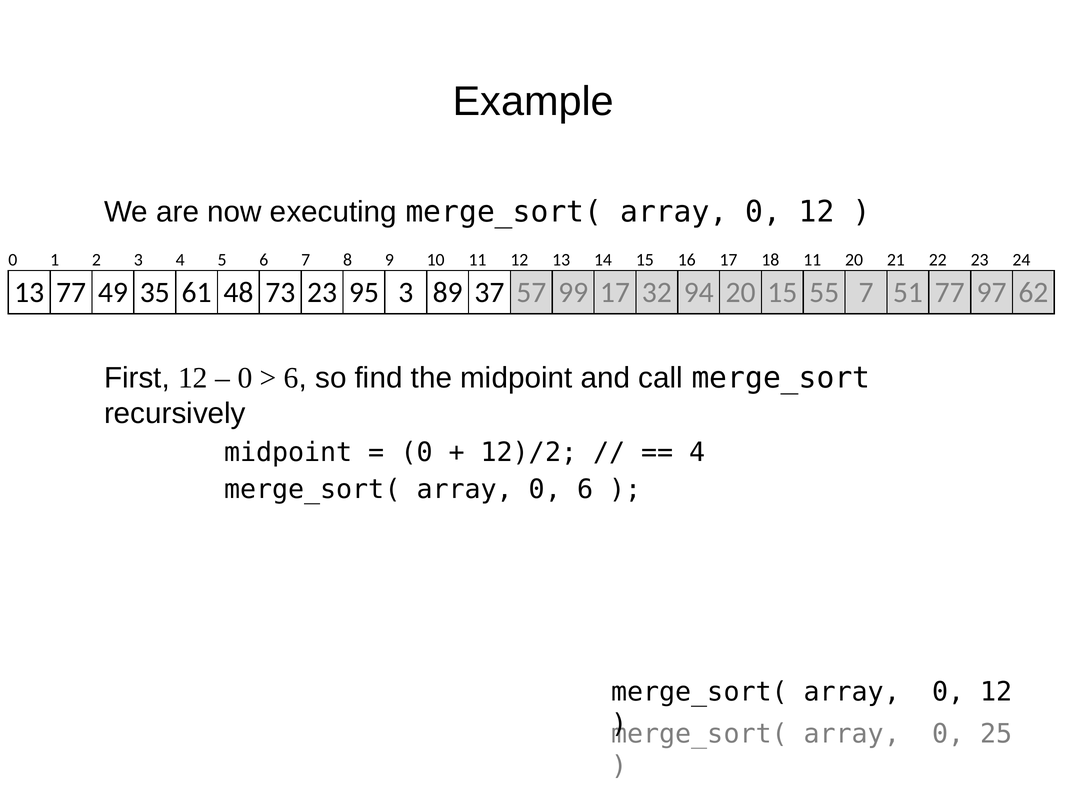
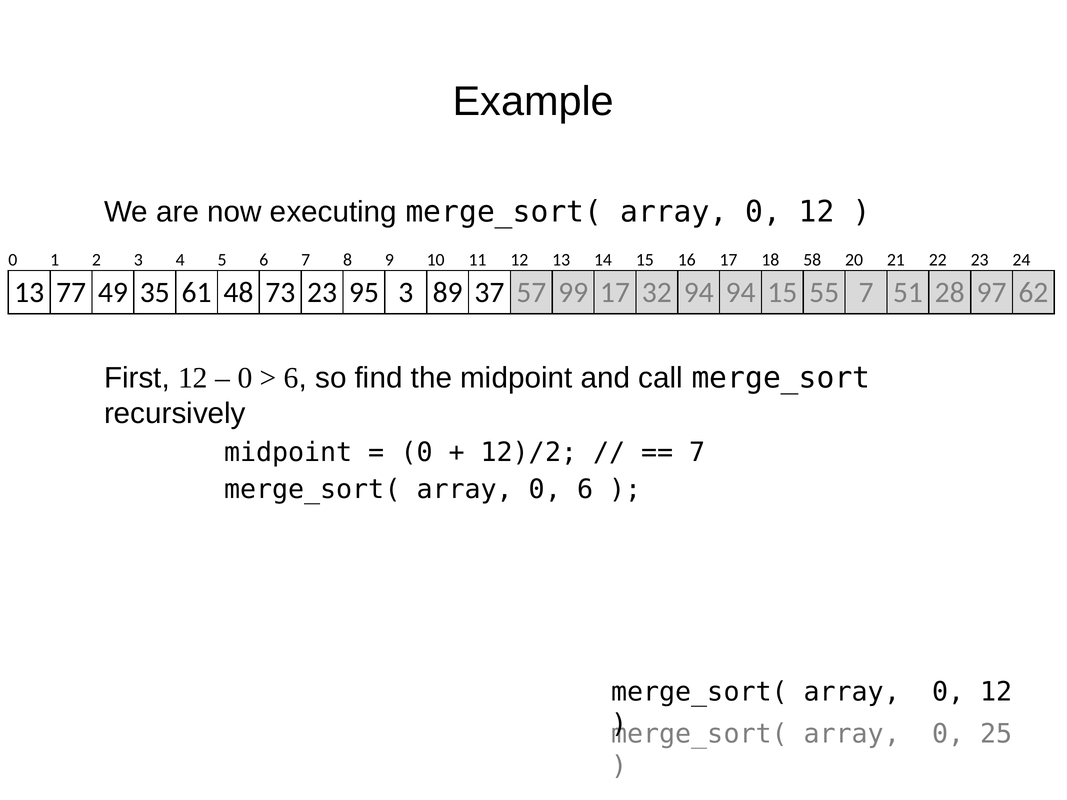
18 11: 11 -> 58
94 20: 20 -> 94
51 77: 77 -> 28
4 at (697, 452): 4 -> 7
